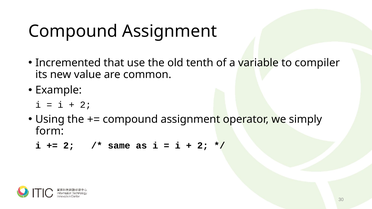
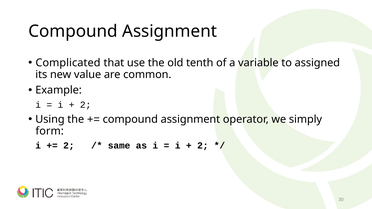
Incremented: Incremented -> Complicated
compiler: compiler -> assigned
